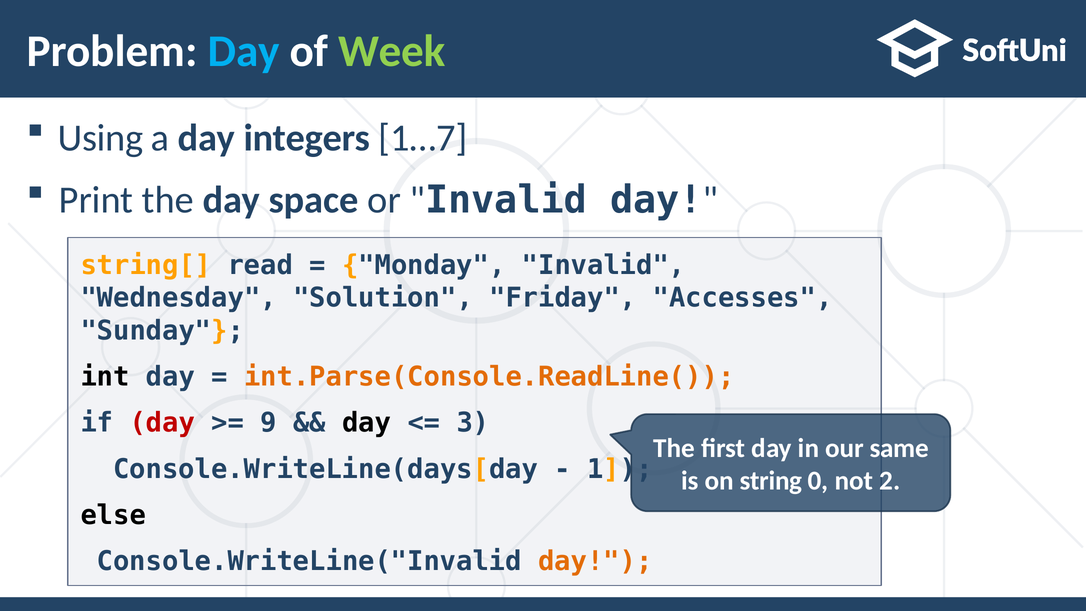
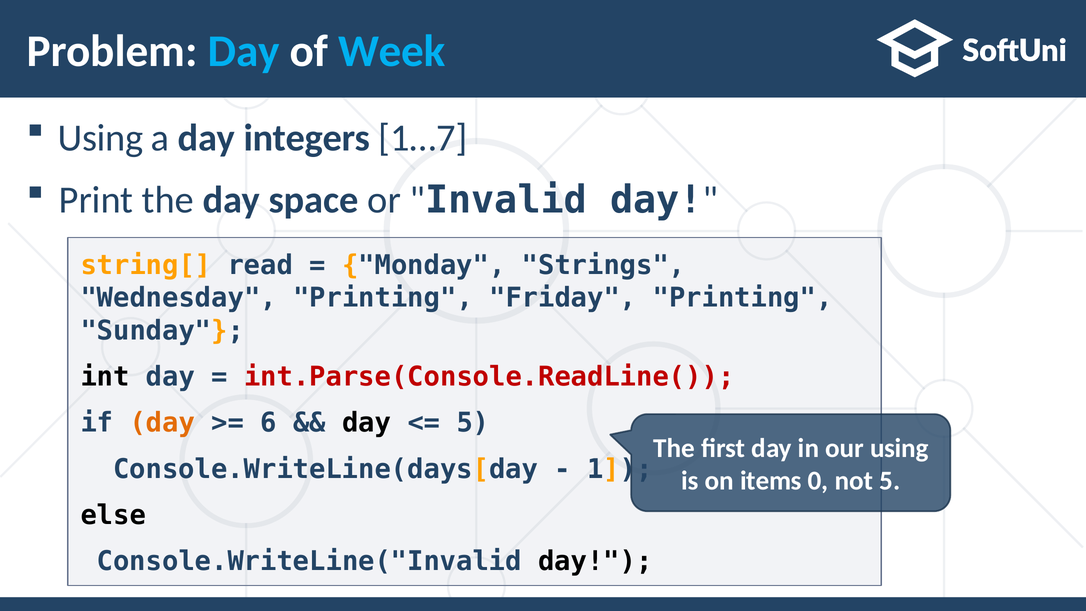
Week colour: light green -> light blue
Monday Invalid: Invalid -> Strings
Wednesday Solution: Solution -> Printing
Friday Accesses: Accesses -> Printing
int.Parse(Console.ReadLine( colour: orange -> red
day at (162, 423) colour: red -> orange
9: 9 -> 6
3 at (473, 423): 3 -> 5
our same: same -> using
string: string -> items
not 2: 2 -> 5
day at (595, 562) colour: orange -> black
